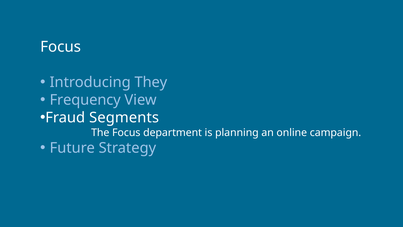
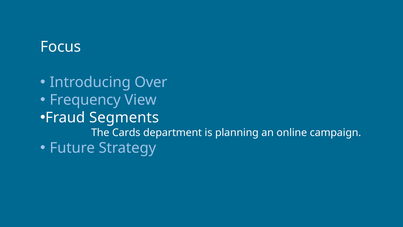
They: They -> Over
The Focus: Focus -> Cards
